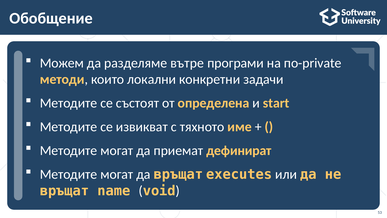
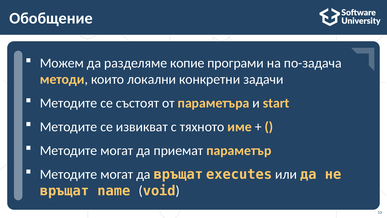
вътре: вътре -> копие
по-private: по-private -> по-задача
определена: определена -> параметъра
дефинират: дефинират -> параметър
